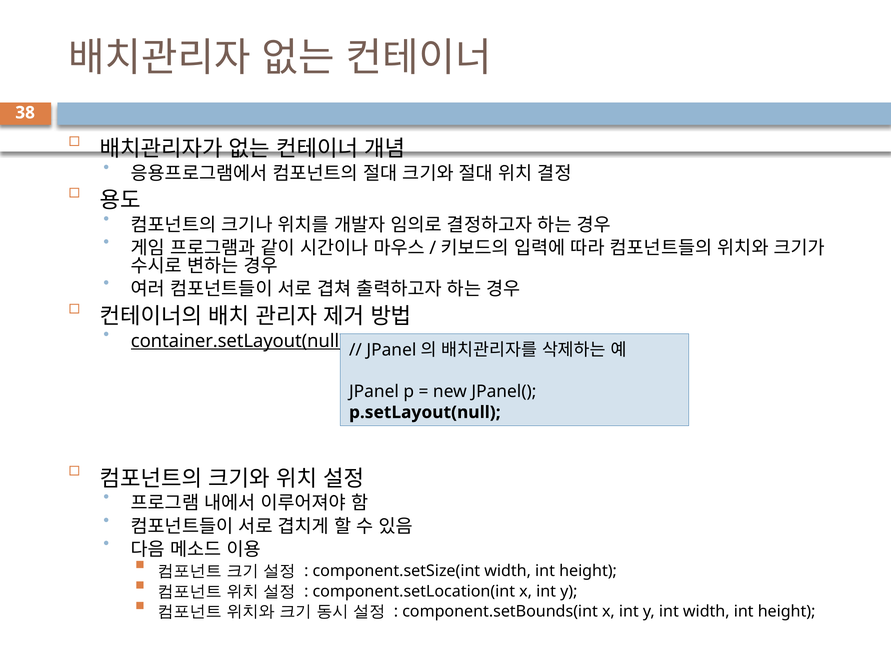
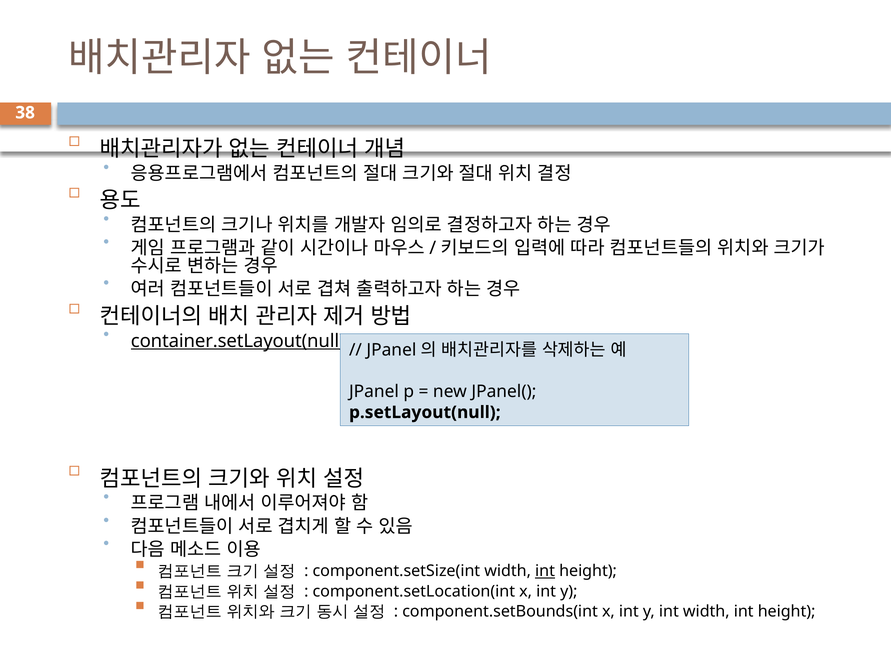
int at (545, 571) underline: none -> present
